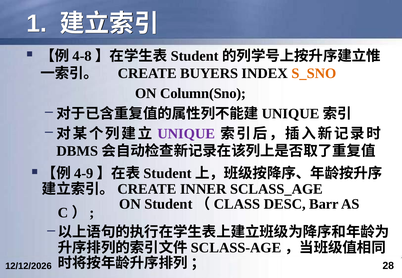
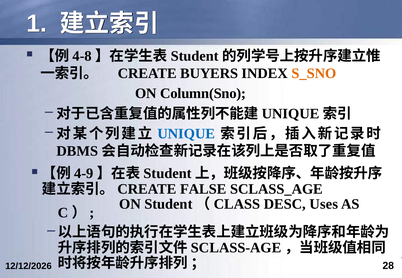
UNIQUE at (186, 134) colour: purple -> blue
INNER: INNER -> FALSE
Barr: Barr -> Uses
